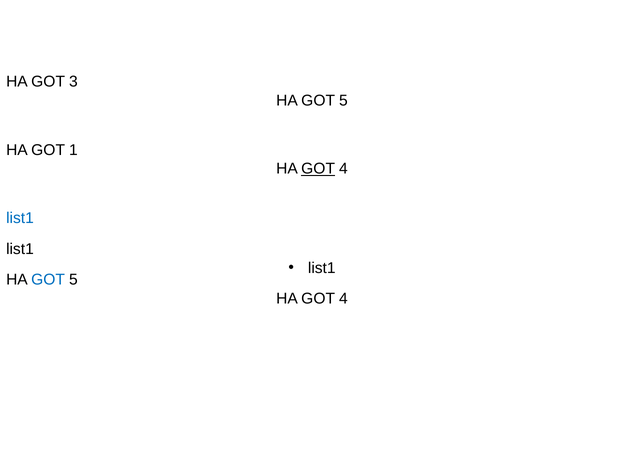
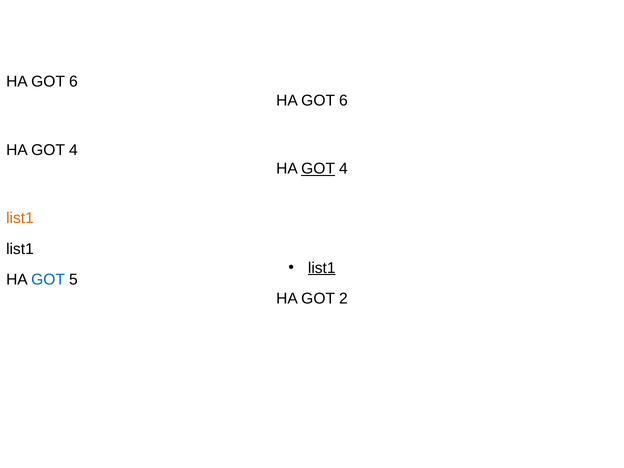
3 at (73, 82): 3 -> 6
5 at (343, 100): 5 -> 6
1 at (73, 150): 1 -> 4
list1 at (20, 218) colour: blue -> orange
list1 at (322, 268) underline: none -> present
4 at (343, 298): 4 -> 2
